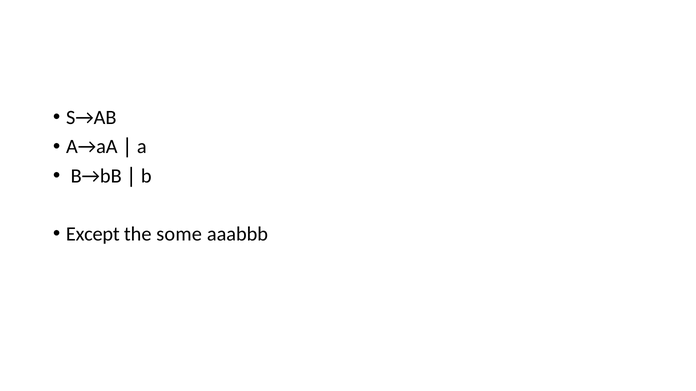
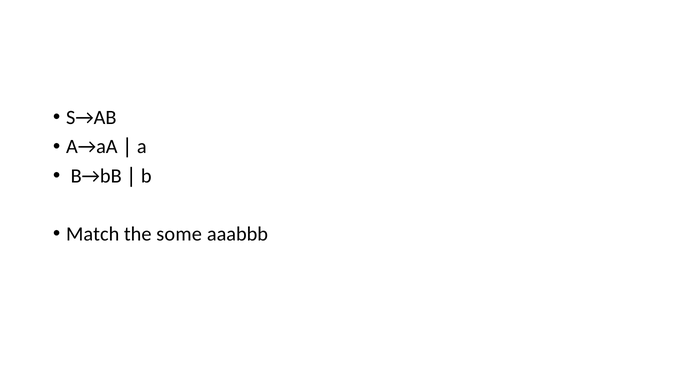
Except: Except -> Match
